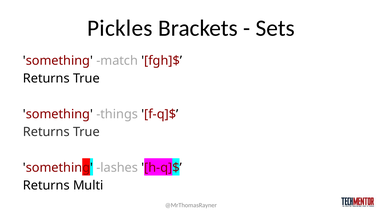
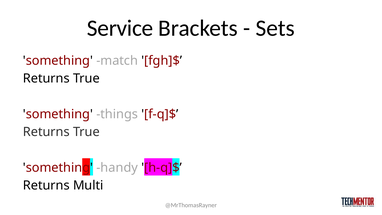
Pickles: Pickles -> Service
lashes: lashes -> handy
